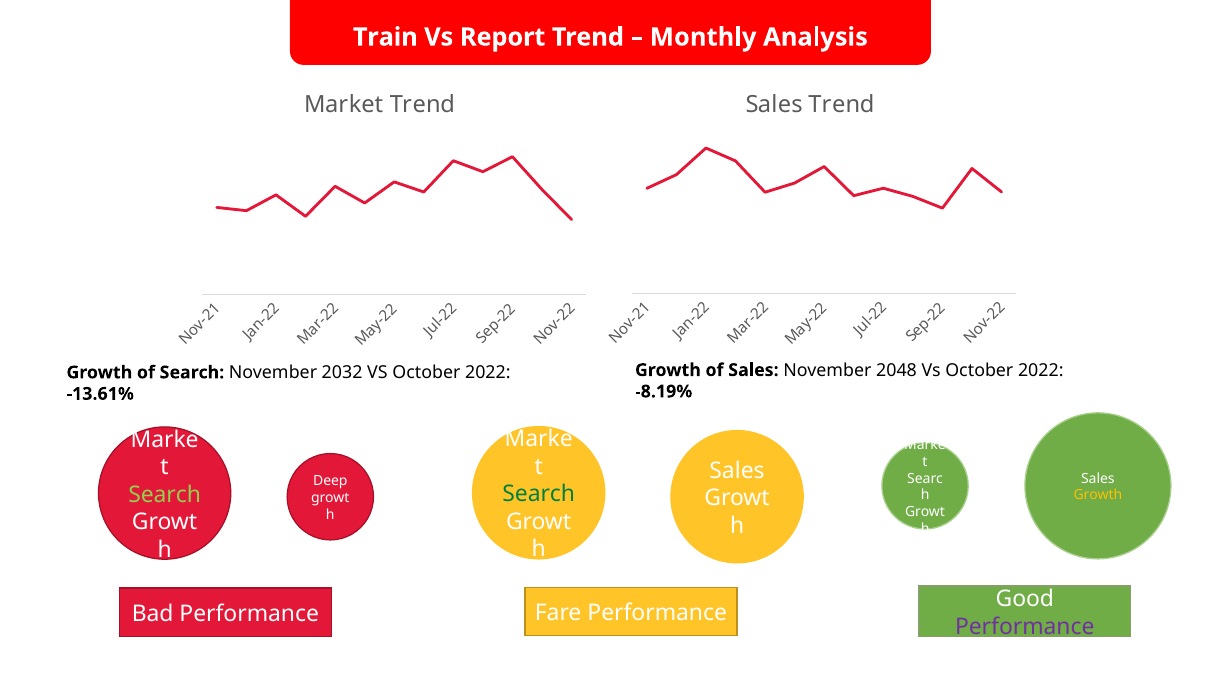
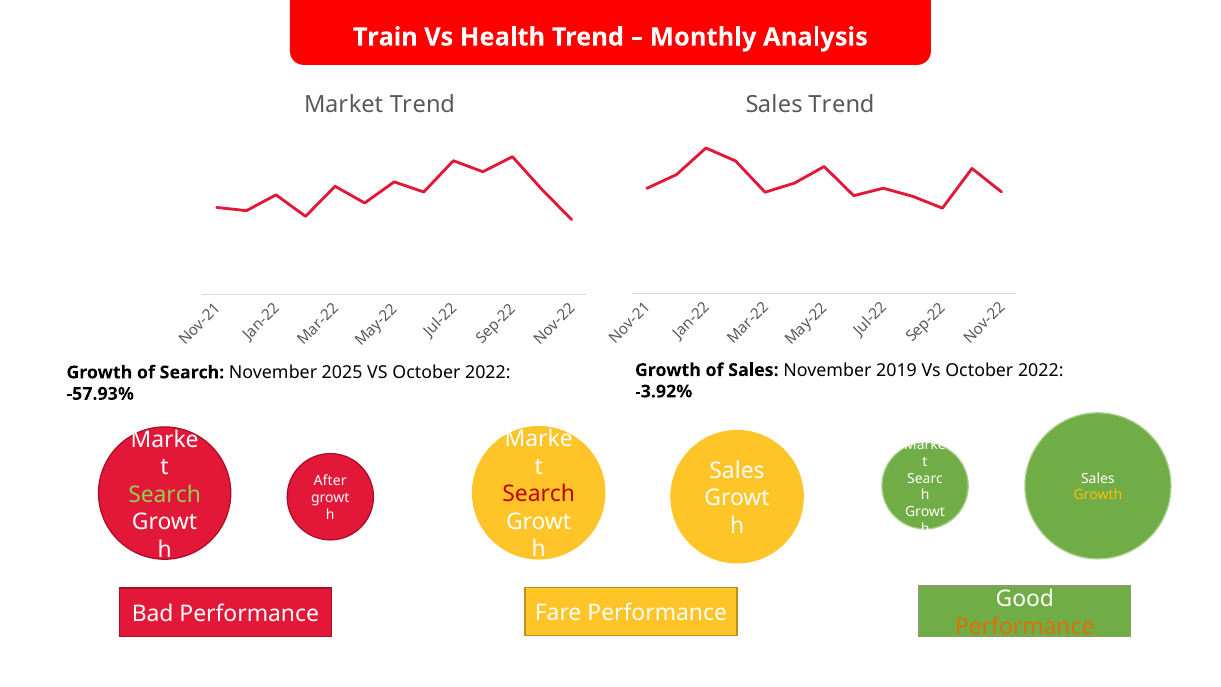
Report: Report -> Health
2048: 2048 -> 2019
2032: 2032 -> 2025
-8.19%: -8.19% -> -3.92%
-13.61%: -13.61% -> -57.93%
Deep: Deep -> After
Search at (539, 494) colour: green -> red
Performance at (1025, 626) colour: purple -> orange
